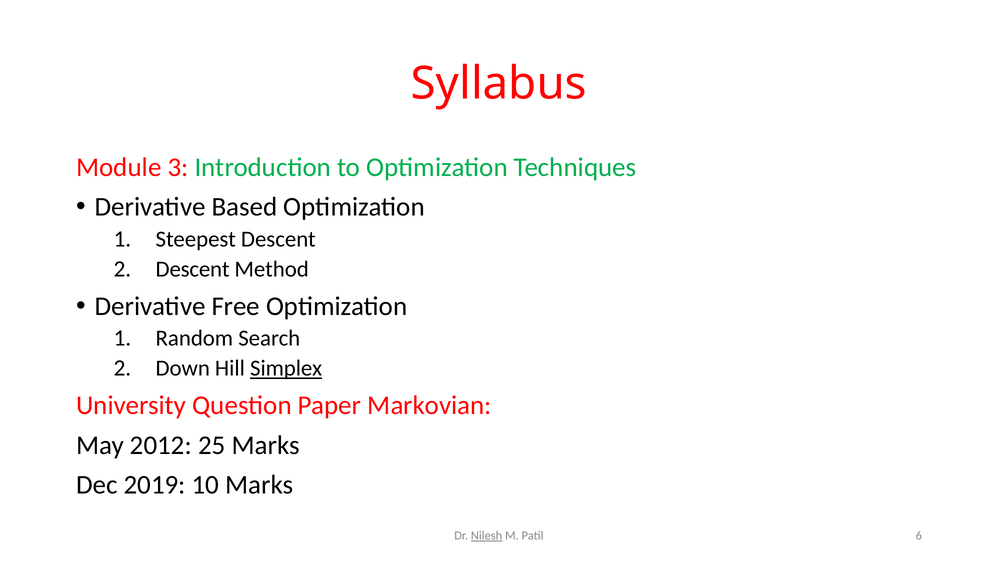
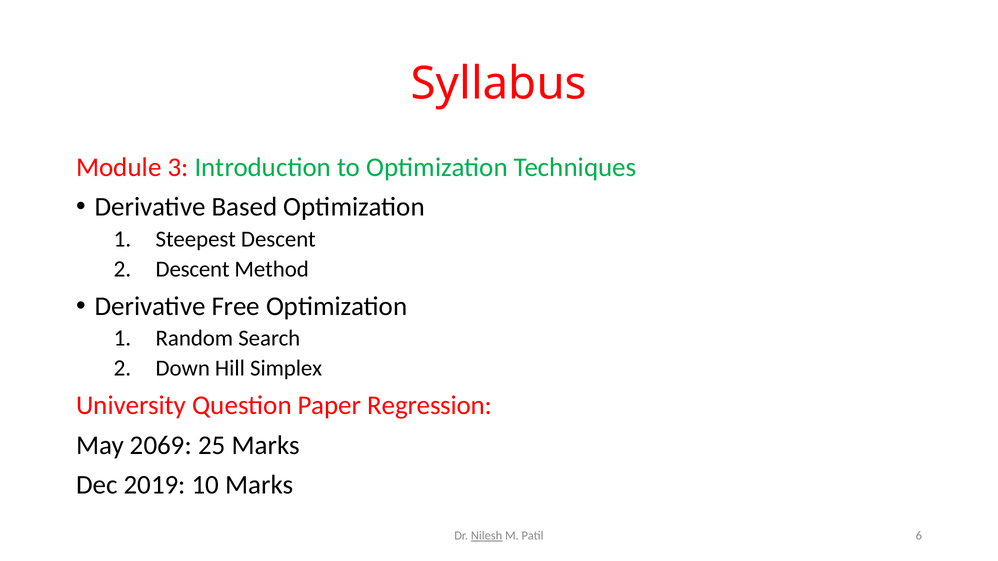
Simplex underline: present -> none
Markovian: Markovian -> Regression
2012: 2012 -> 2069
